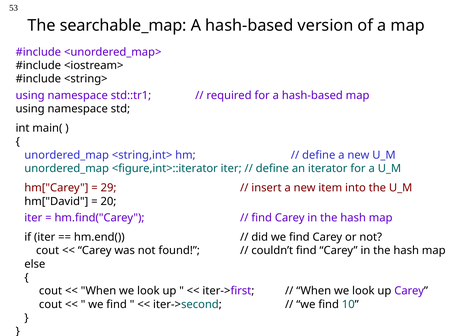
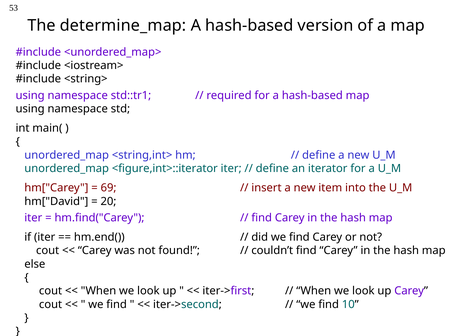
searchable_map: searchable_map -> determine_map
29: 29 -> 69
